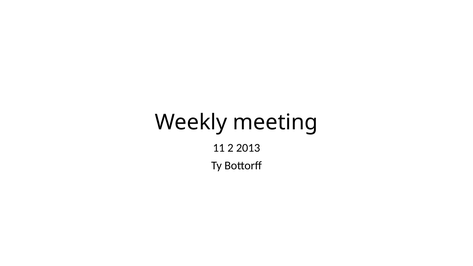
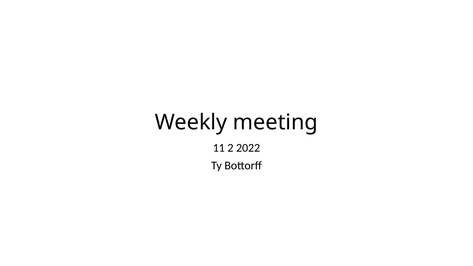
2013: 2013 -> 2022
